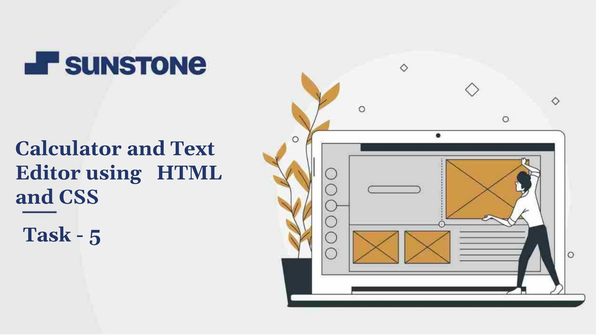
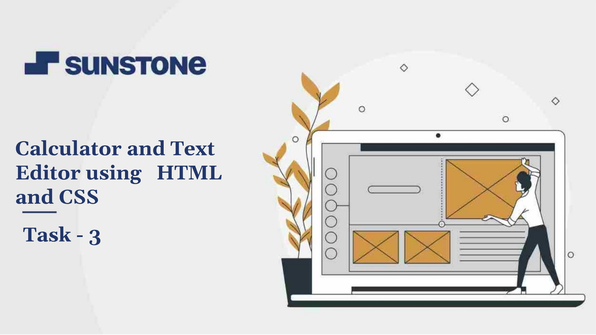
5: 5 -> 3
